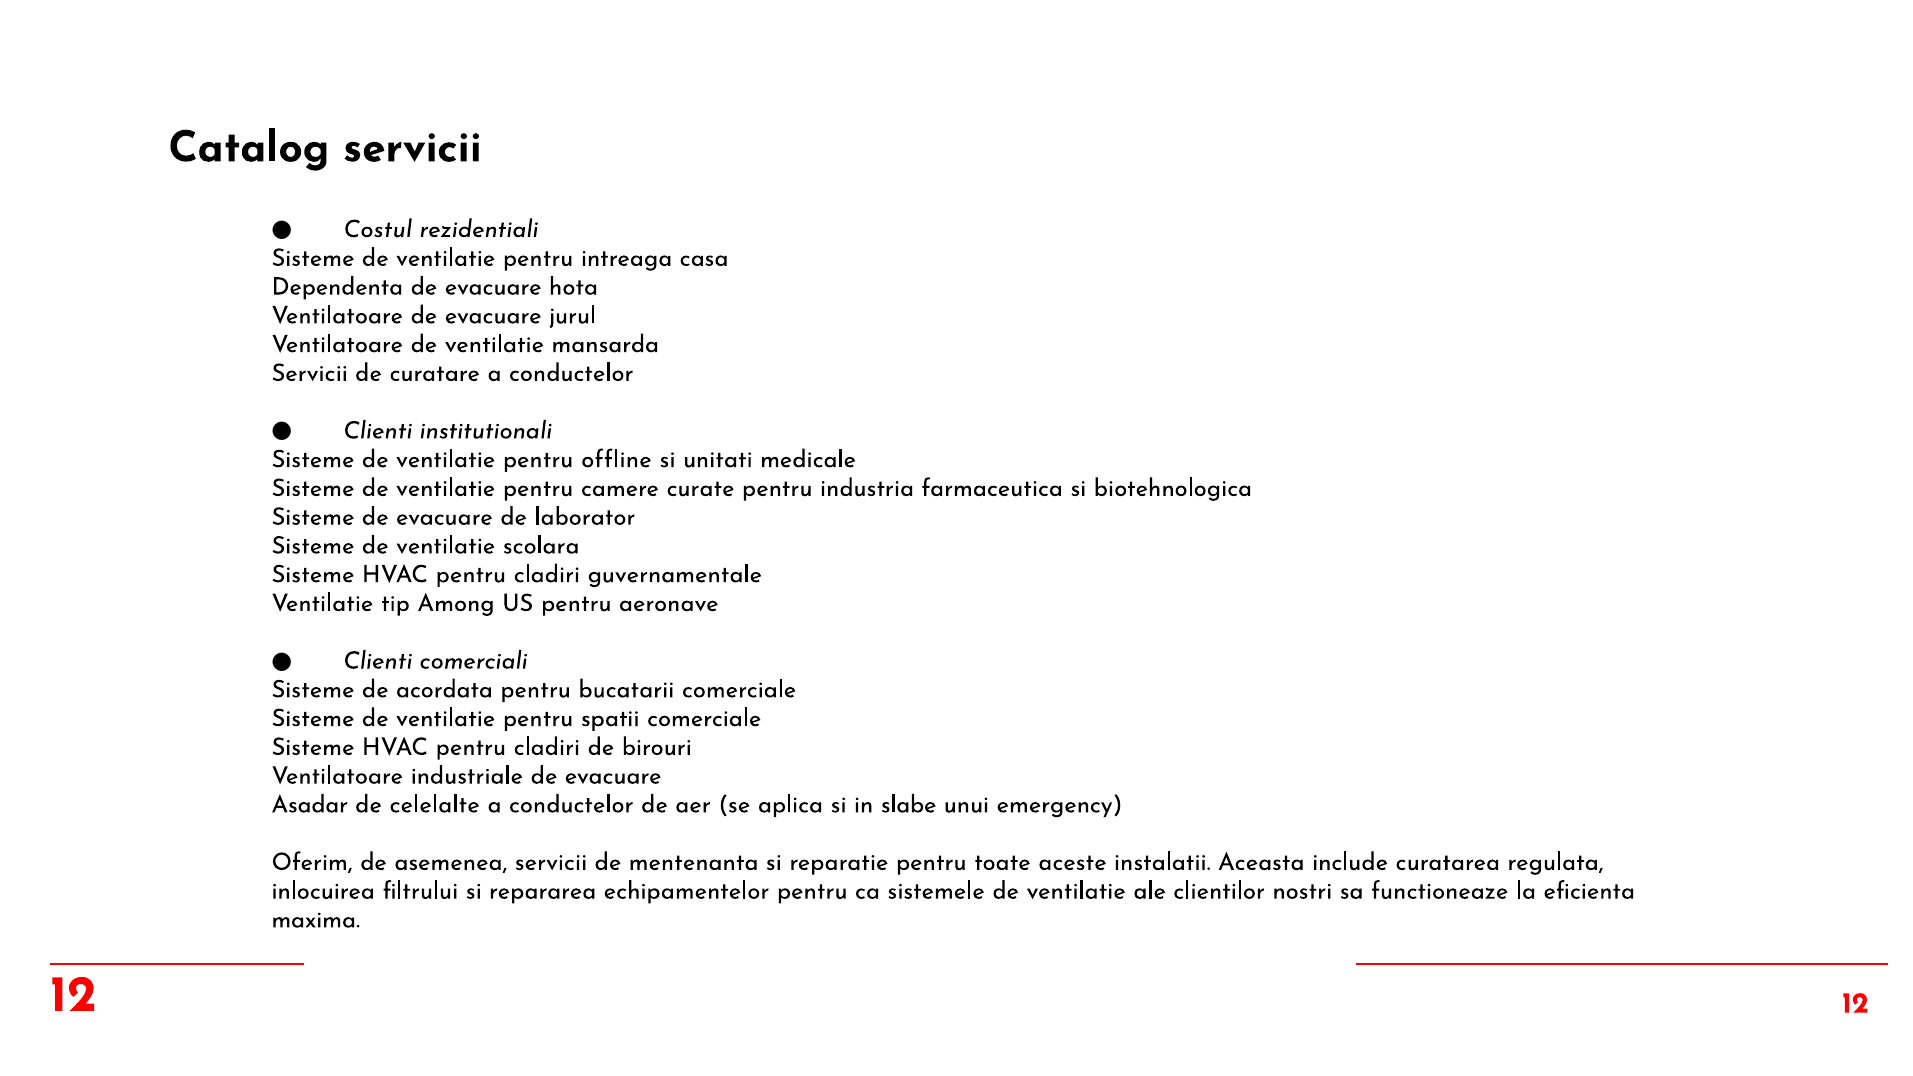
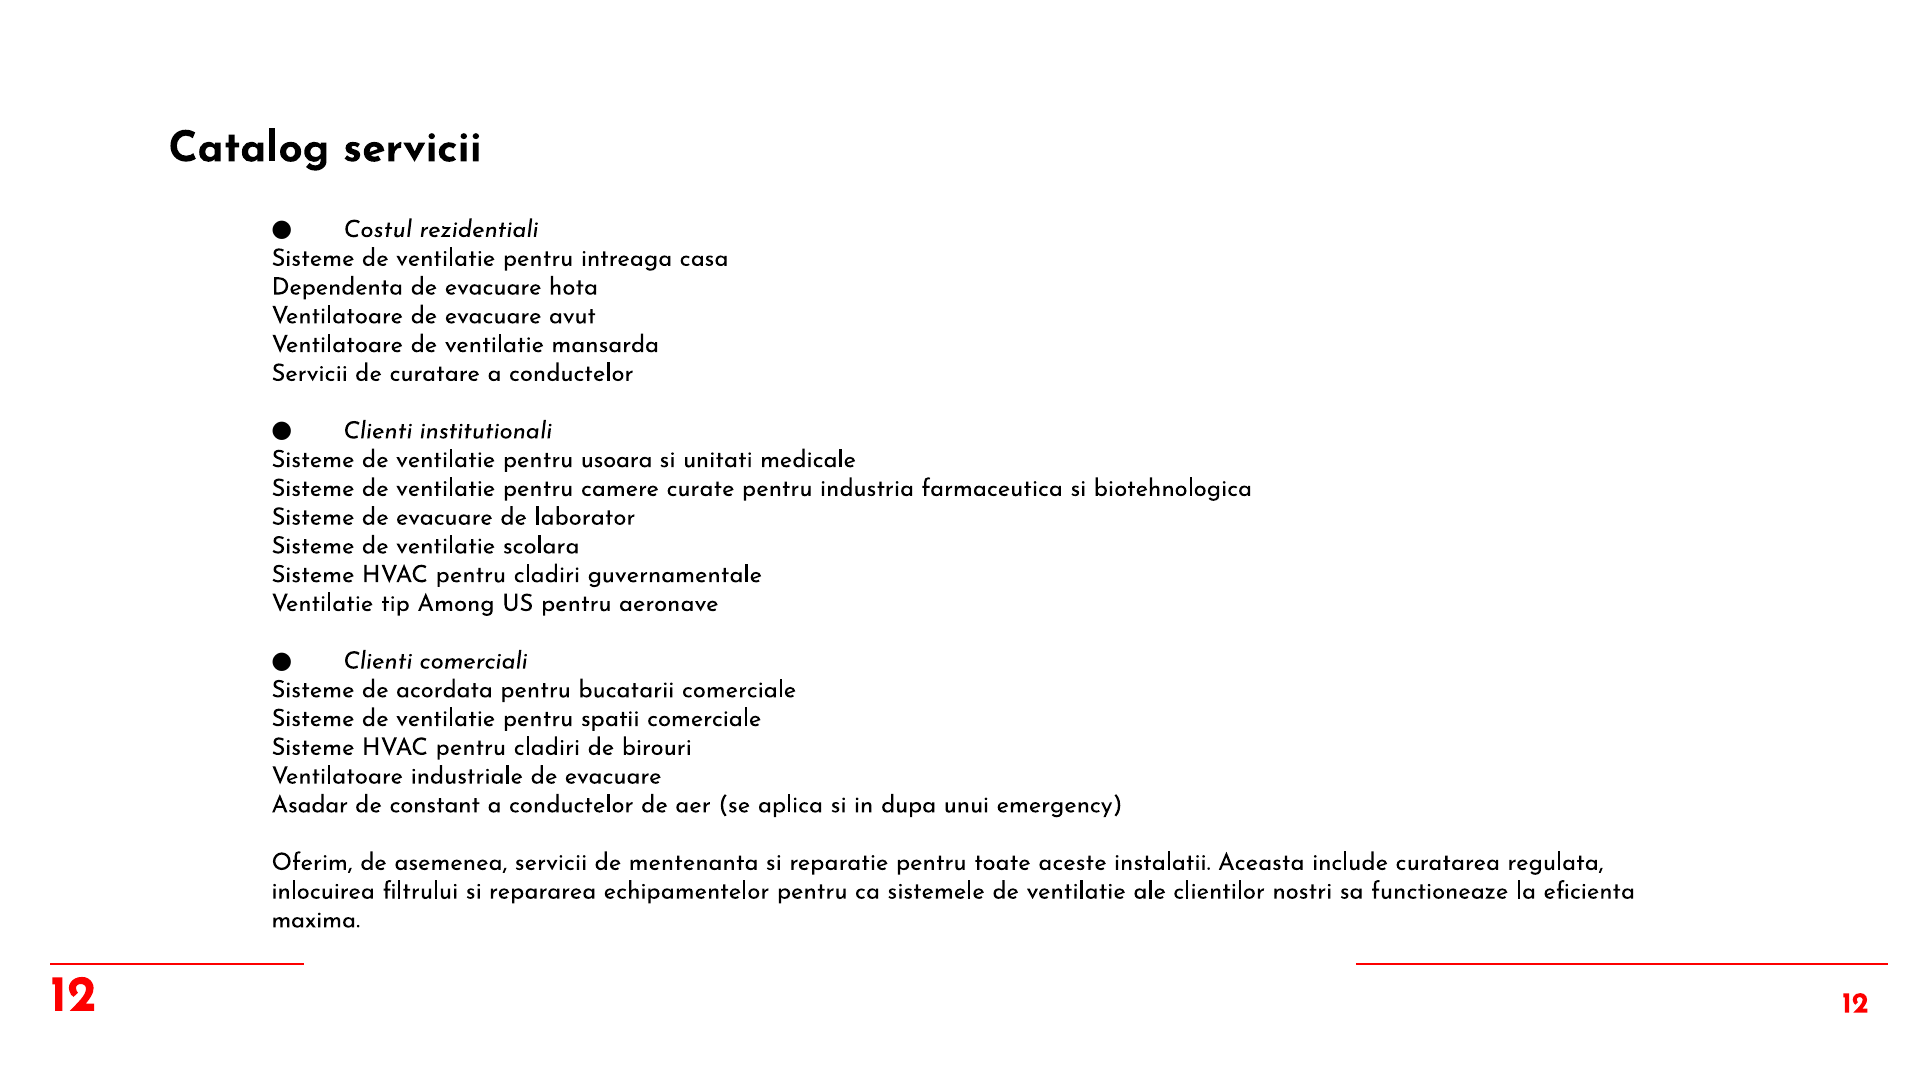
jurul: jurul -> avut
offline: offline -> usoara
celelalte: celelalte -> constant
slabe: slabe -> dupa
